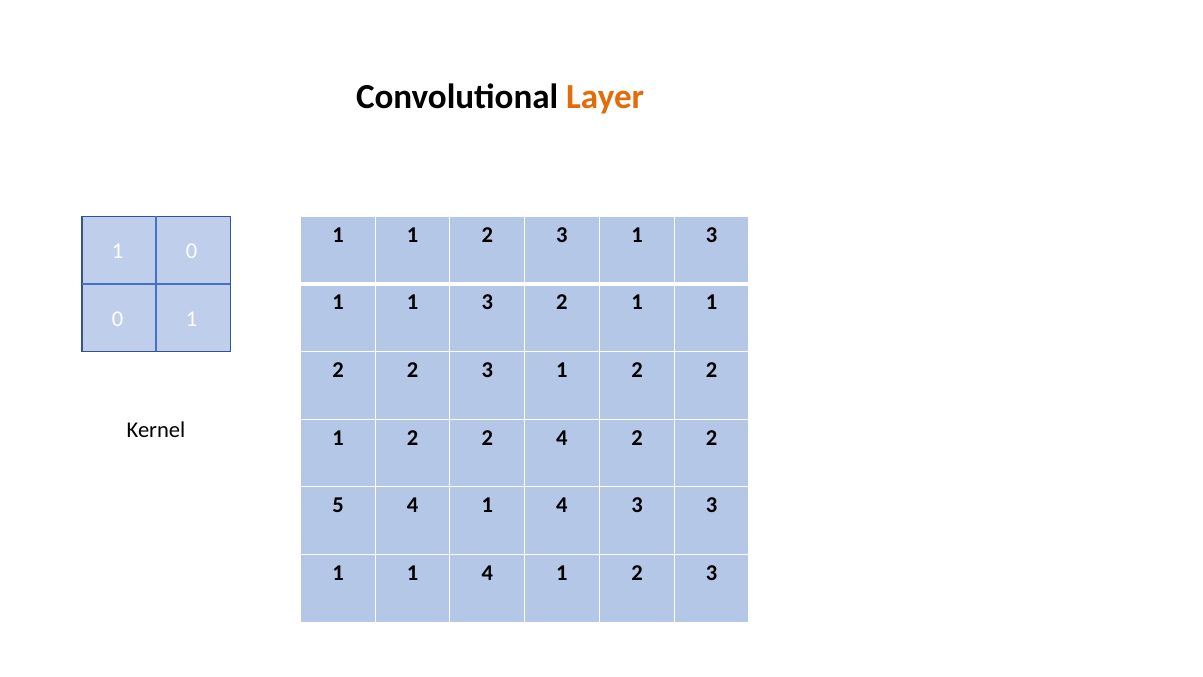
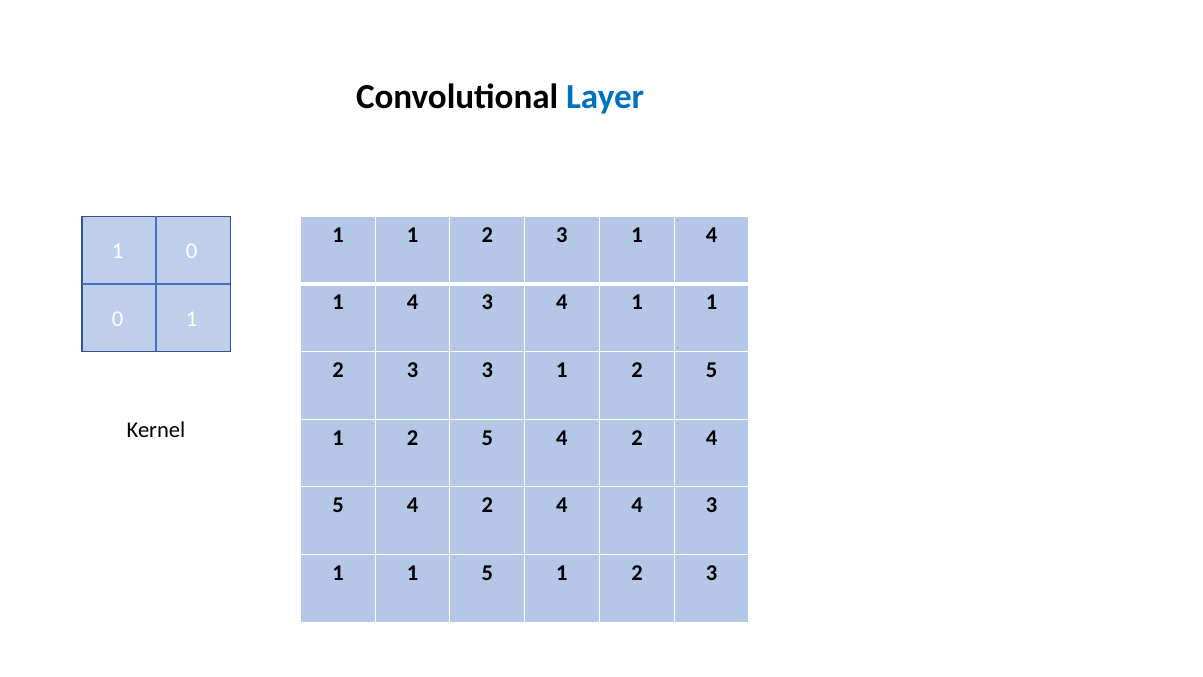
Layer colour: orange -> blue
3 1 3: 3 -> 4
1 at (413, 302): 1 -> 4
3 2: 2 -> 4
2 at (413, 370): 2 -> 3
3 1 2 2: 2 -> 5
2 at (487, 438): 2 -> 5
2 at (712, 438): 2 -> 4
1 at (487, 505): 1 -> 2
4 3: 3 -> 4
1 1 4: 4 -> 5
